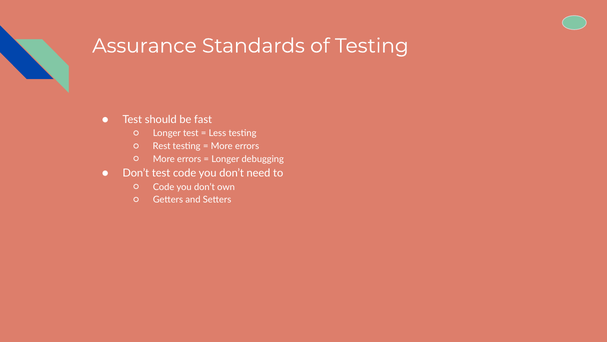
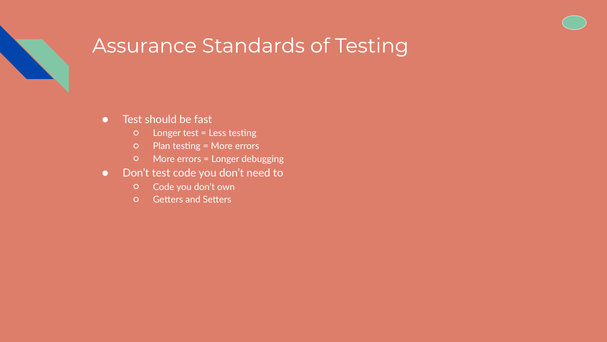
Rest: Rest -> Plan
